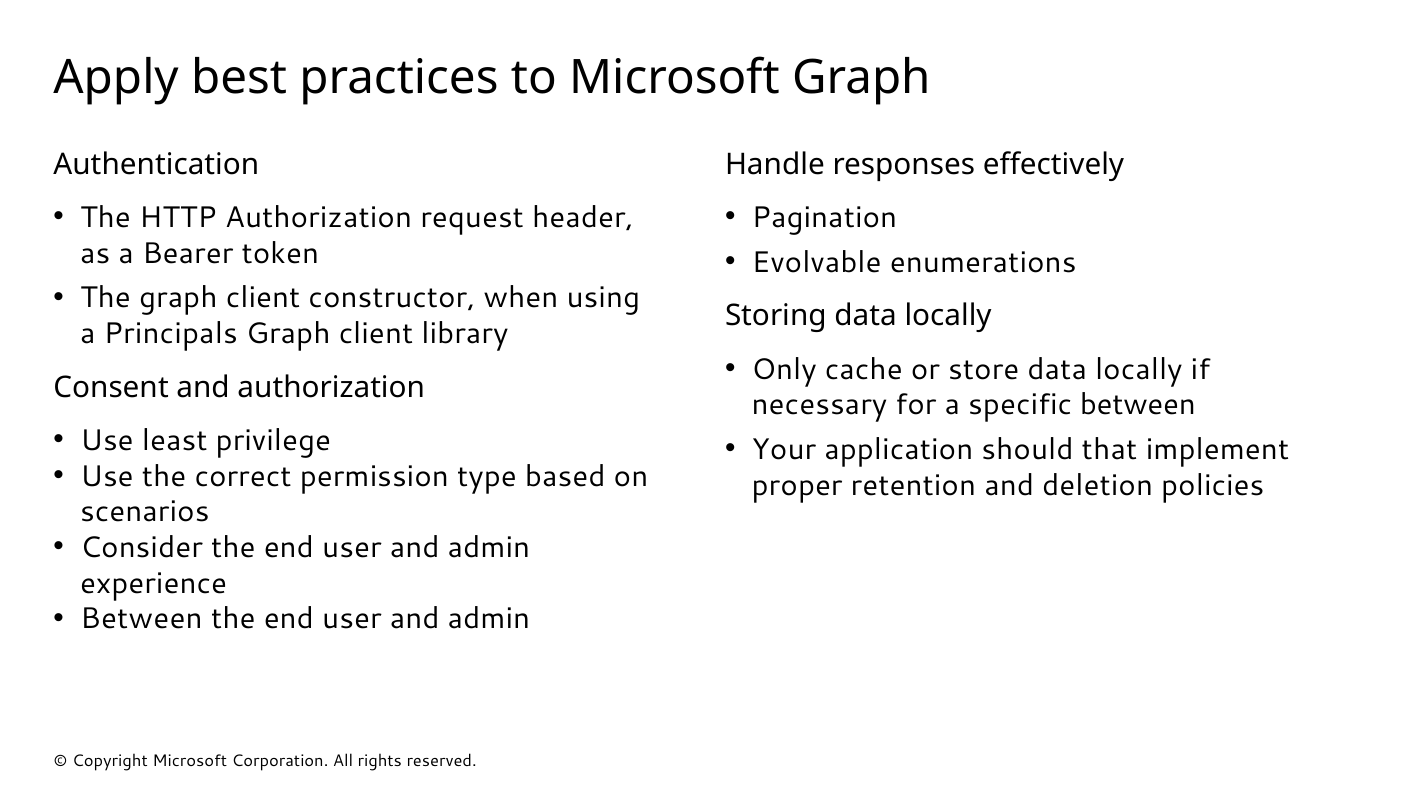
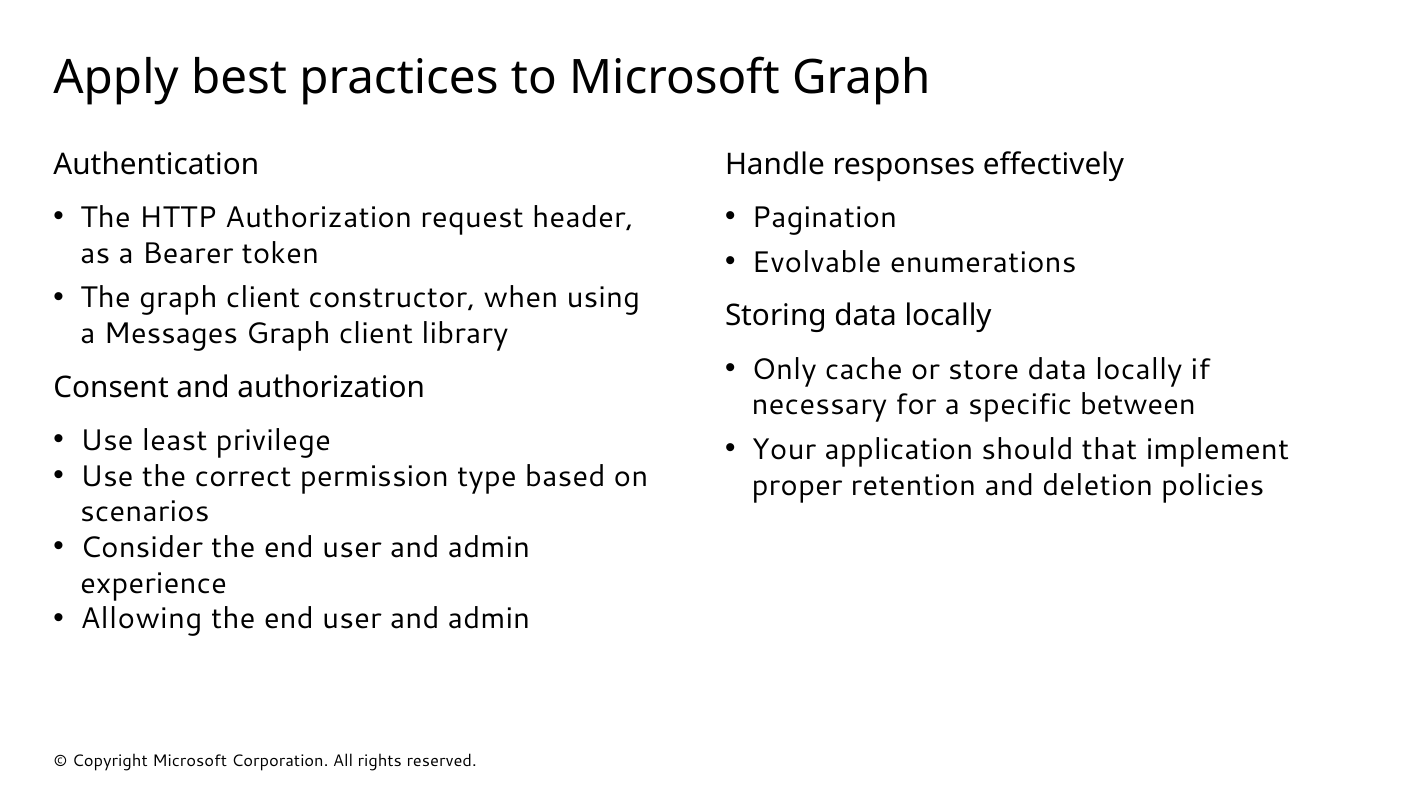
Principals: Principals -> Messages
Between at (141, 619): Between -> Allowing
